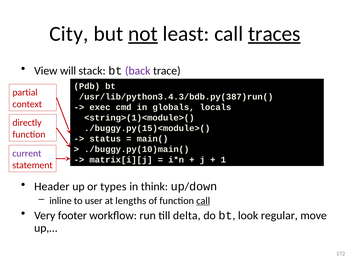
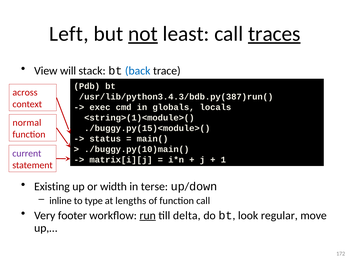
City: City -> Left
back colour: purple -> blue
partial: partial -> across
directly: directly -> normal
Header: Header -> Existing
types: types -> width
think: think -> terse
user: user -> type
call at (203, 201) underline: present -> none
run underline: none -> present
